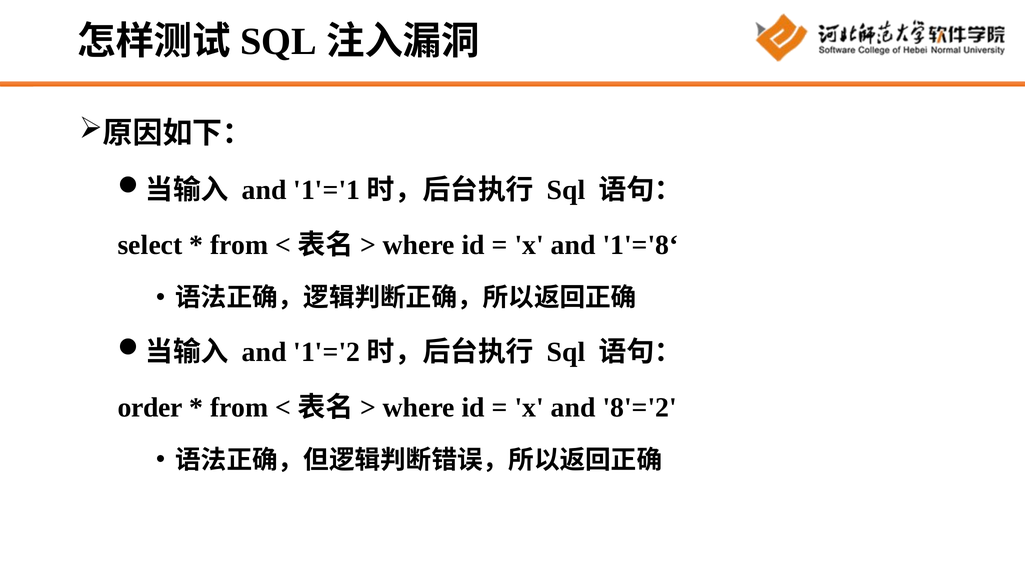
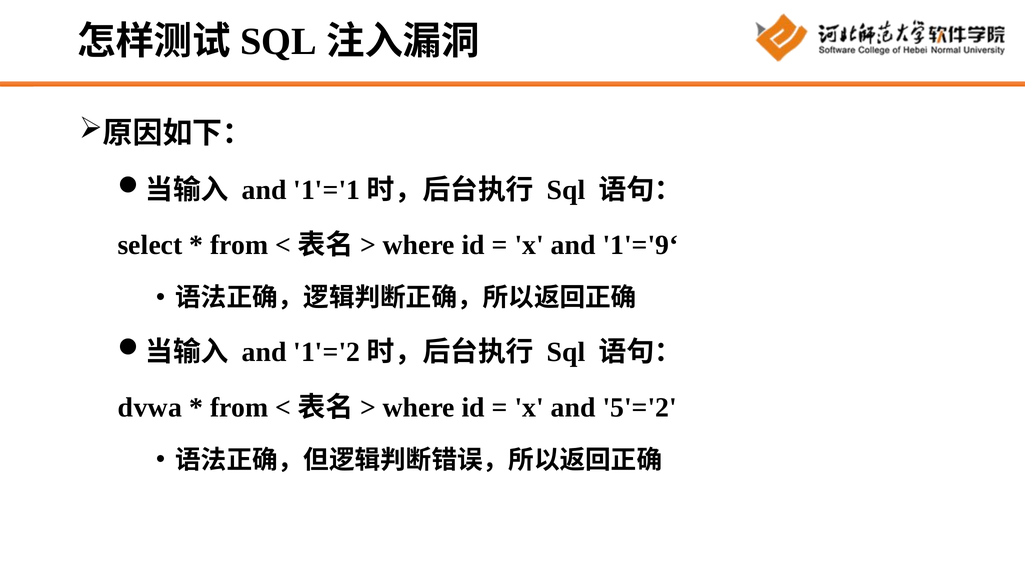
1'='8‘: 1'='8‘ -> 1'='9‘
order: order -> dvwa
8'='2: 8'='2 -> 5'='2
